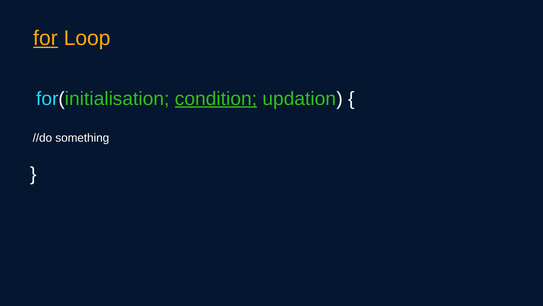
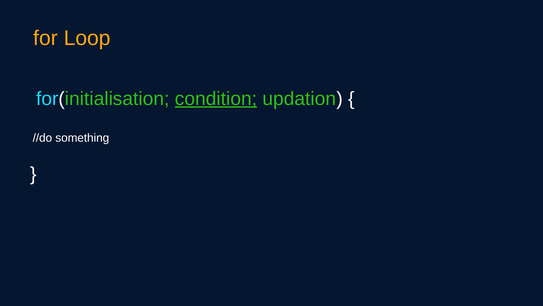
for underline: present -> none
